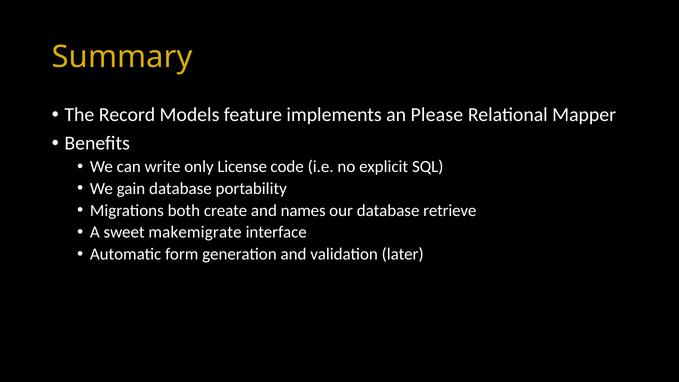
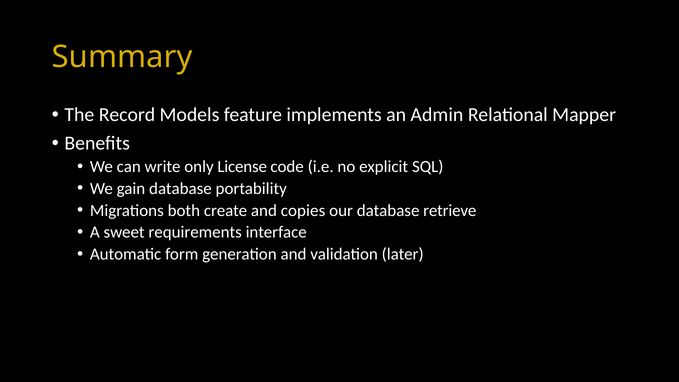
Please: Please -> Admin
names: names -> copies
makemigrate: makemigrate -> requirements
